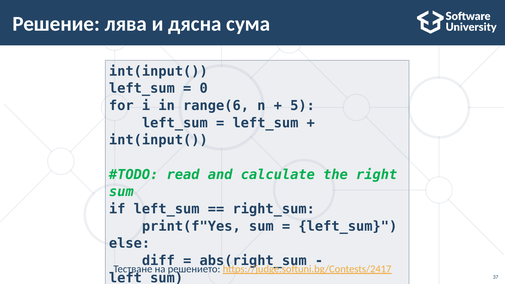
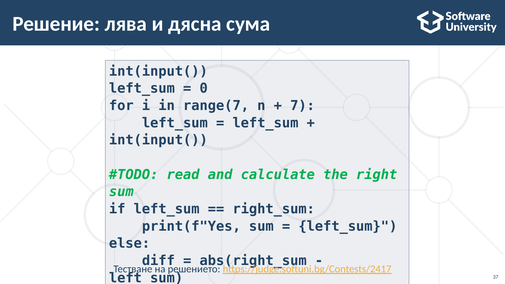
range(6: range(6 -> range(7
5: 5 -> 7
